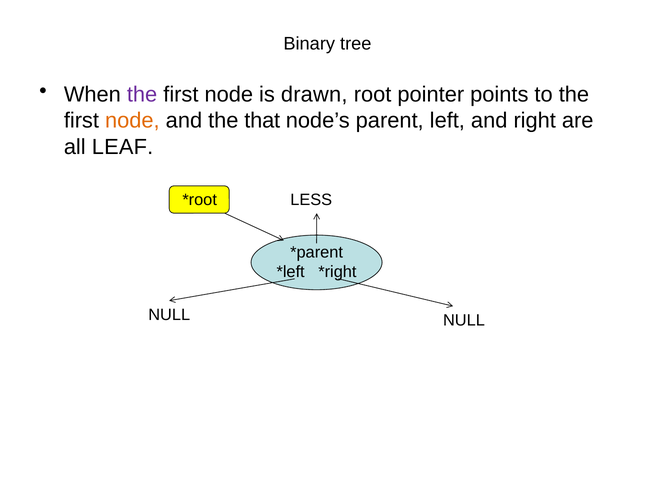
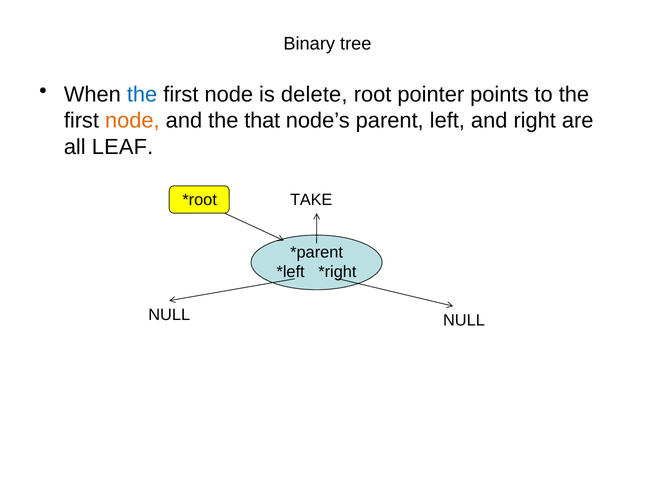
the at (142, 94) colour: purple -> blue
drawn: drawn -> delete
LESS: LESS -> TAKE
